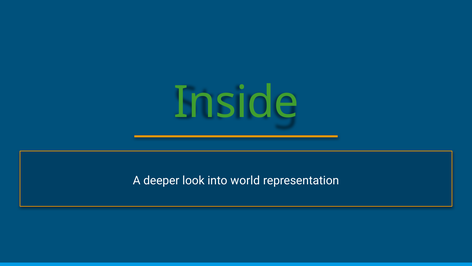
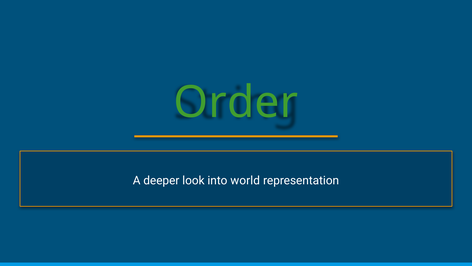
Inside: Inside -> Order
